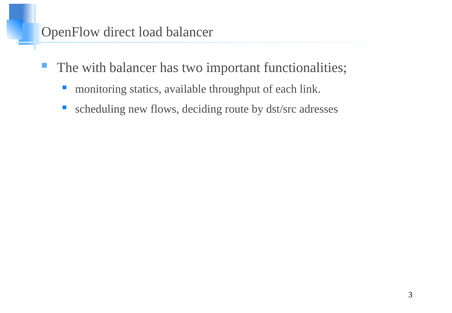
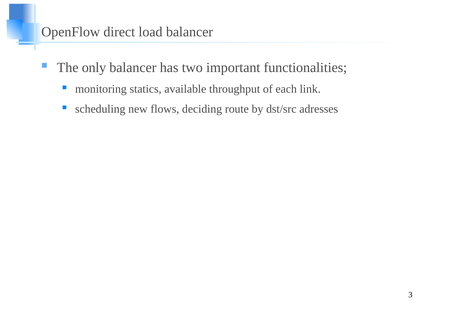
with: with -> only
